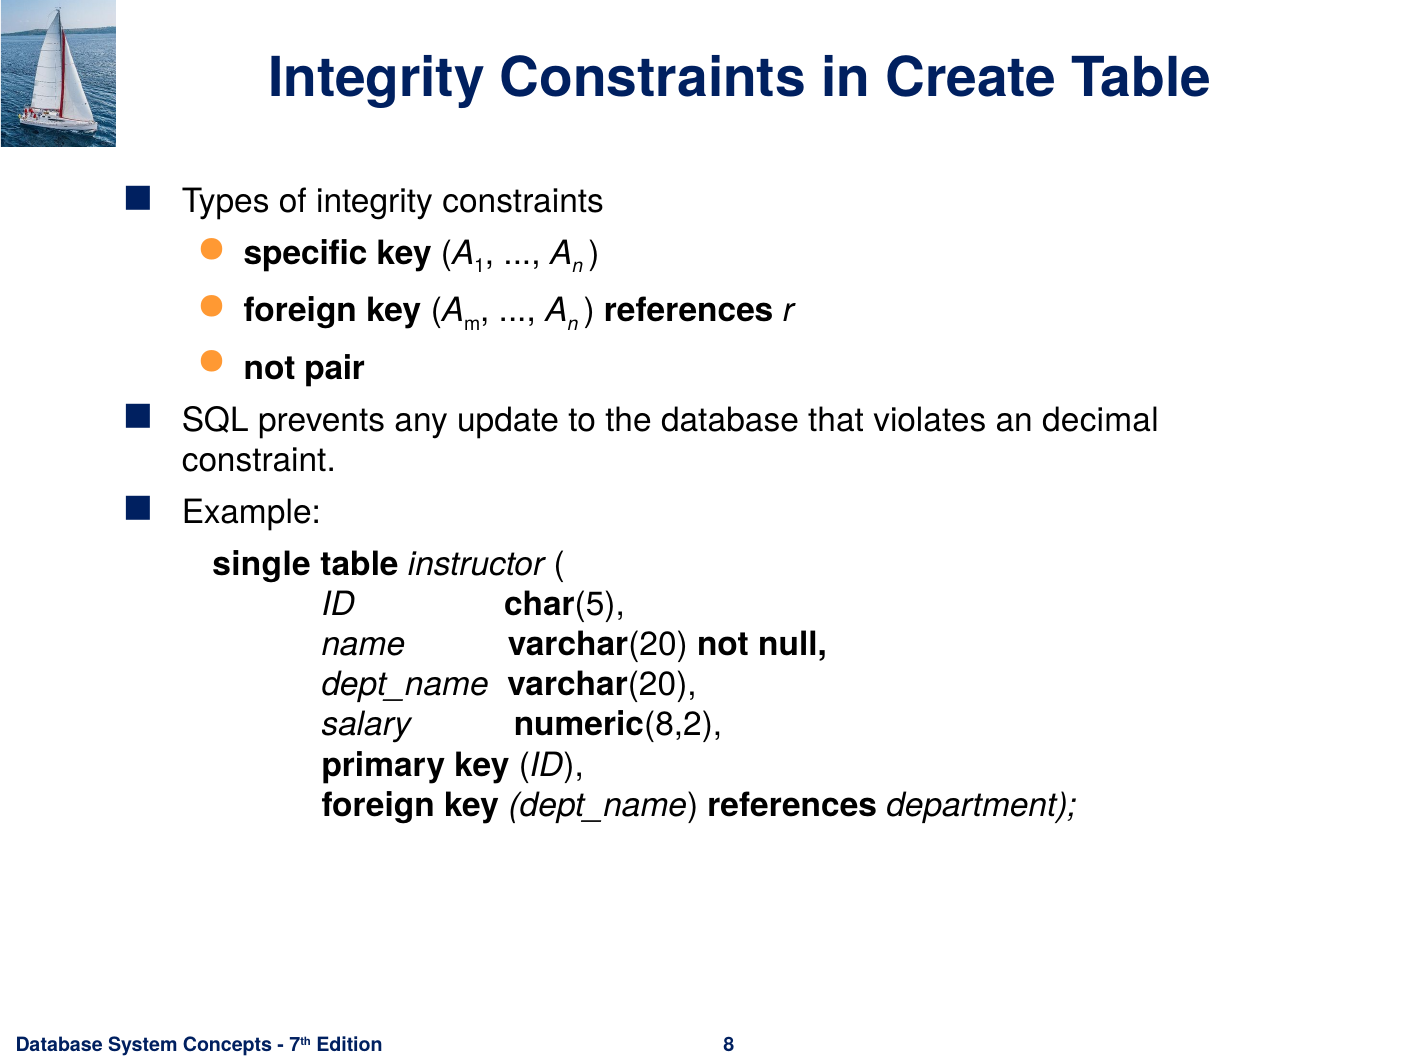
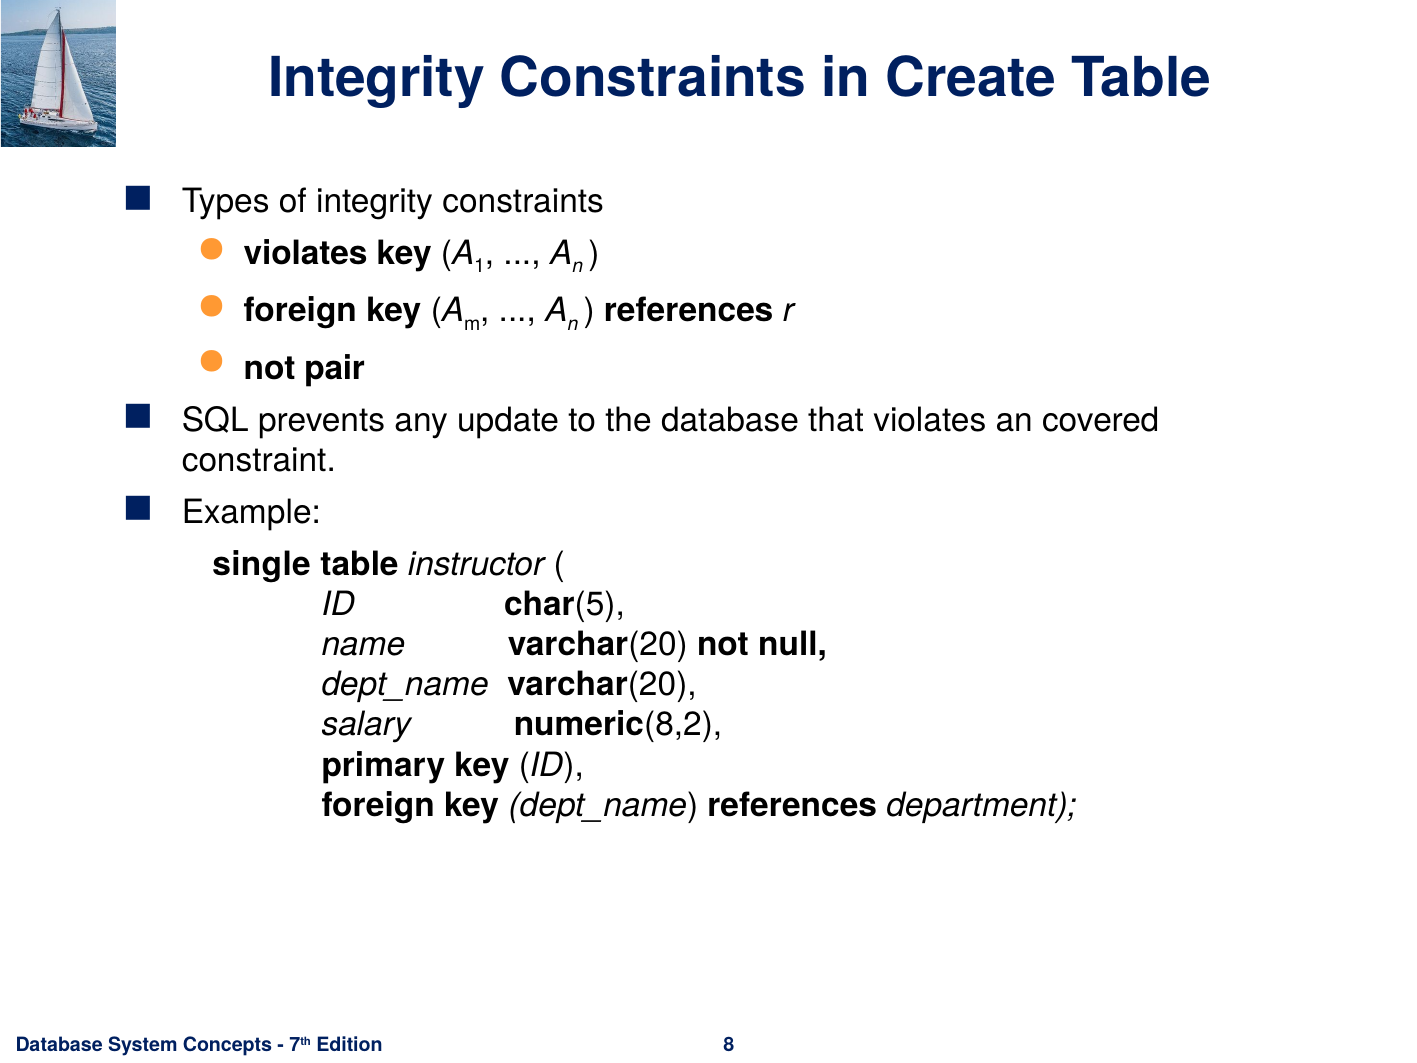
specific at (306, 253): specific -> violates
decimal: decimal -> covered
